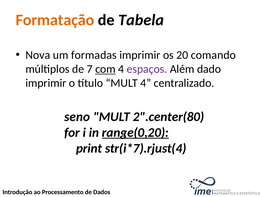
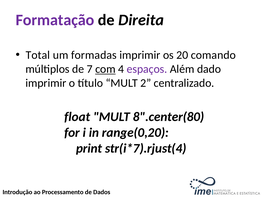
Formatação colour: orange -> purple
Tabela: Tabela -> Direita
Nova: Nova -> Total
MULT 4: 4 -> 2
seno: seno -> float
2".center(80: 2".center(80 -> 8".center(80
range(0,20 underline: present -> none
